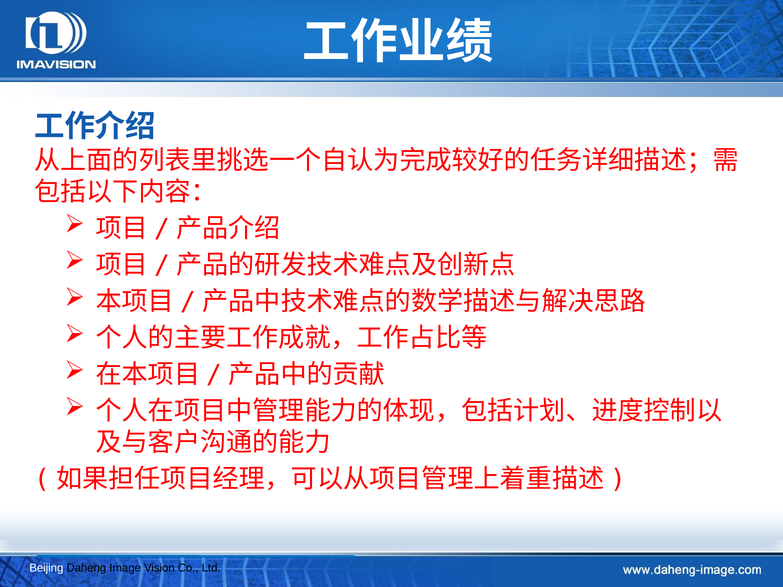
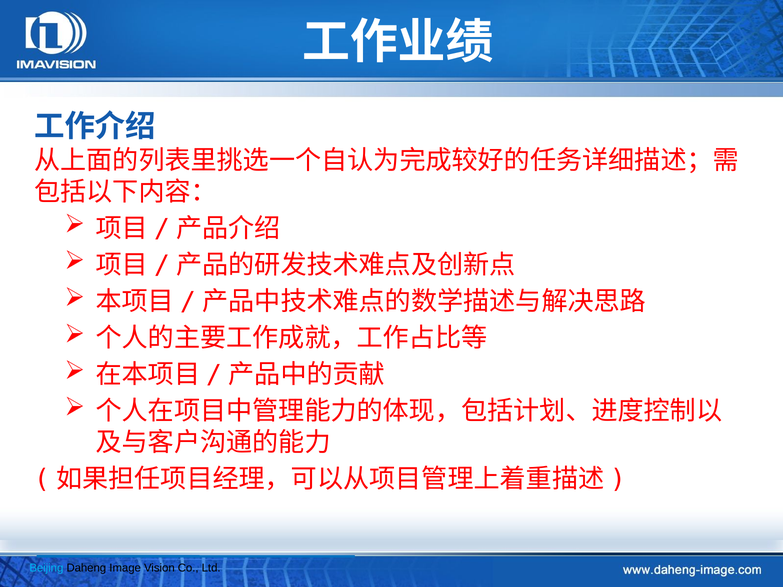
Beijing colour: white -> light blue
